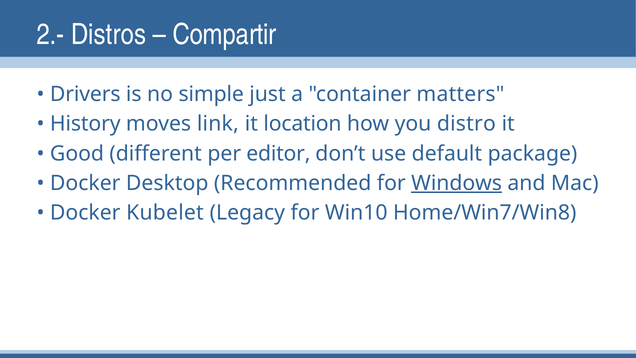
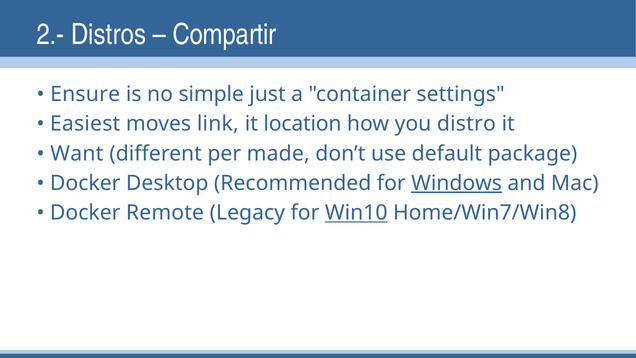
Drivers: Drivers -> Ensure
matters: matters -> settings
History: History -> Easiest
Good: Good -> Want
editor: editor -> made
Kubelet: Kubelet -> Remote
Win10 underline: none -> present
